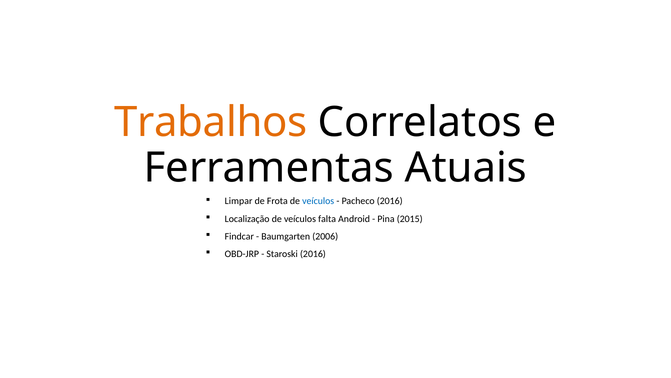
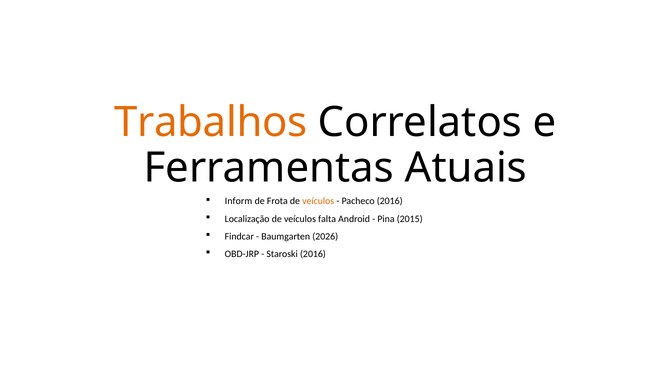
Limpar: Limpar -> Inform
veículos at (318, 201) colour: blue -> orange
2006: 2006 -> 2026
